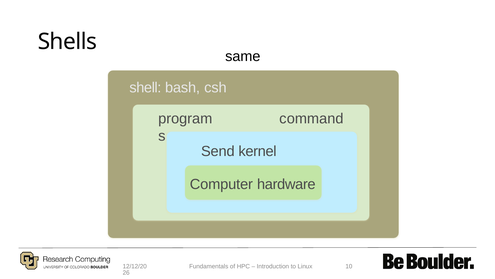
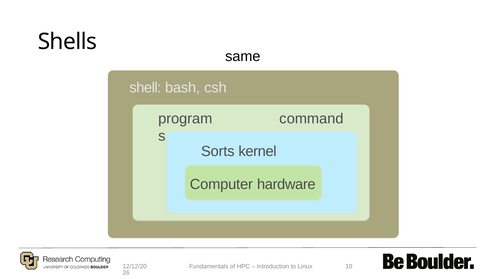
Send: Send -> Sorts
